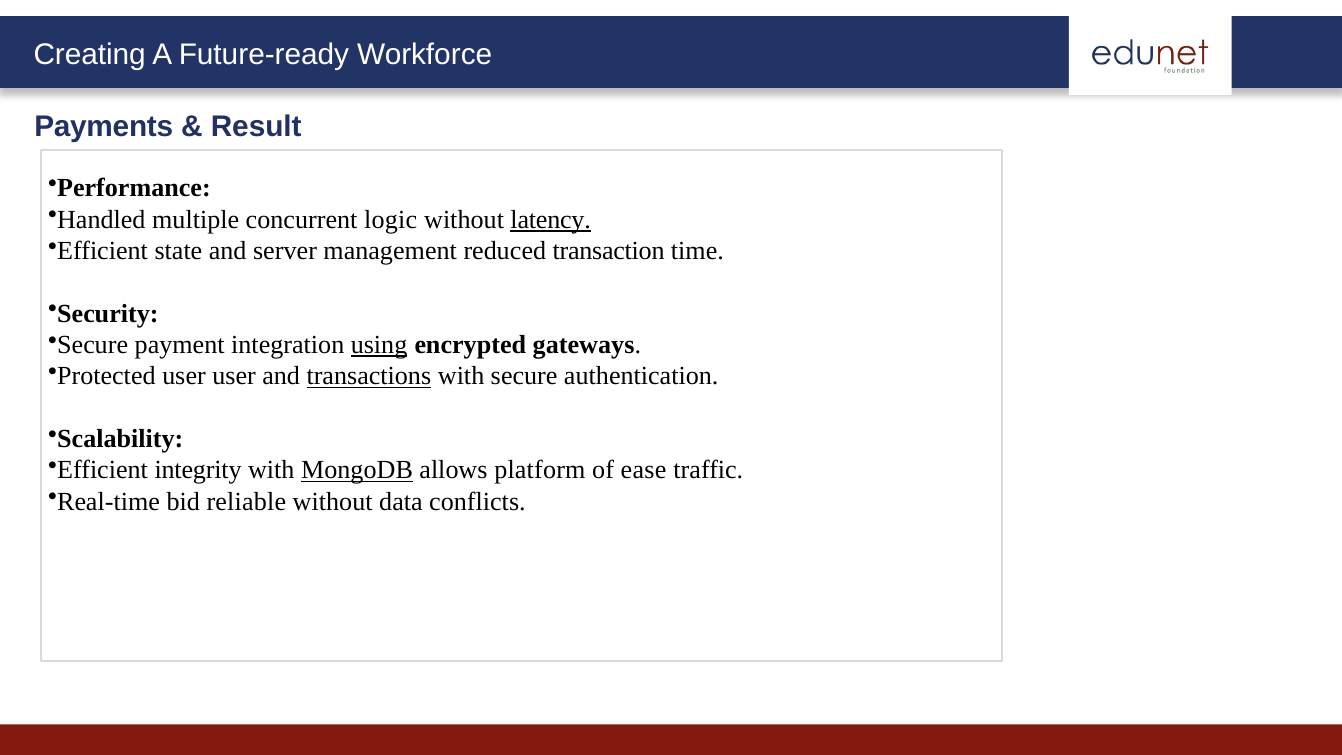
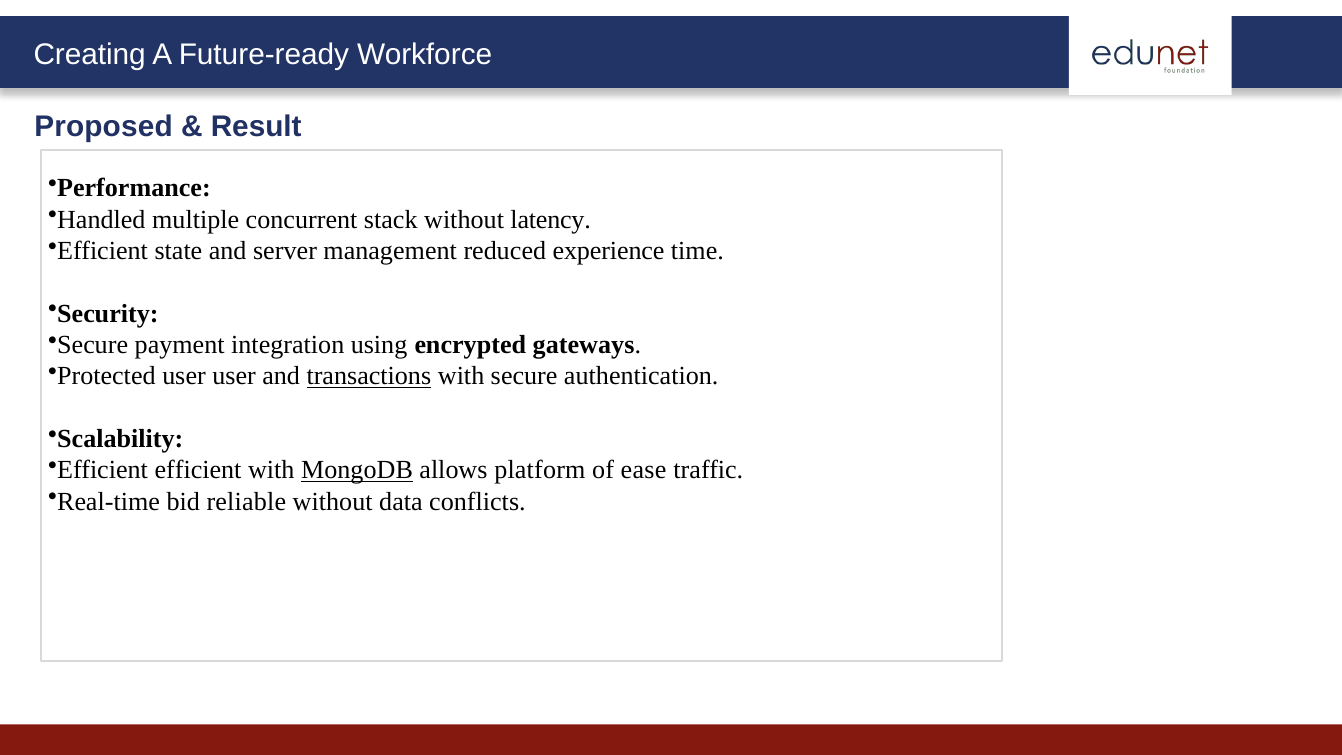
Payments: Payments -> Proposed
logic: logic -> stack
latency underline: present -> none
transaction: transaction -> experience
using underline: present -> none
Efficient integrity: integrity -> efficient
